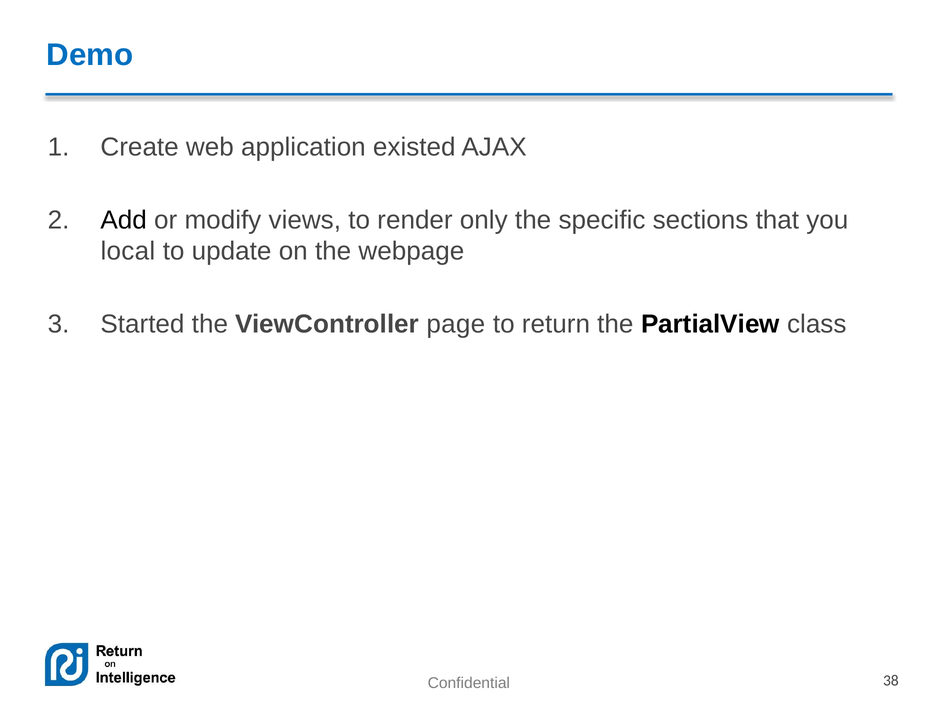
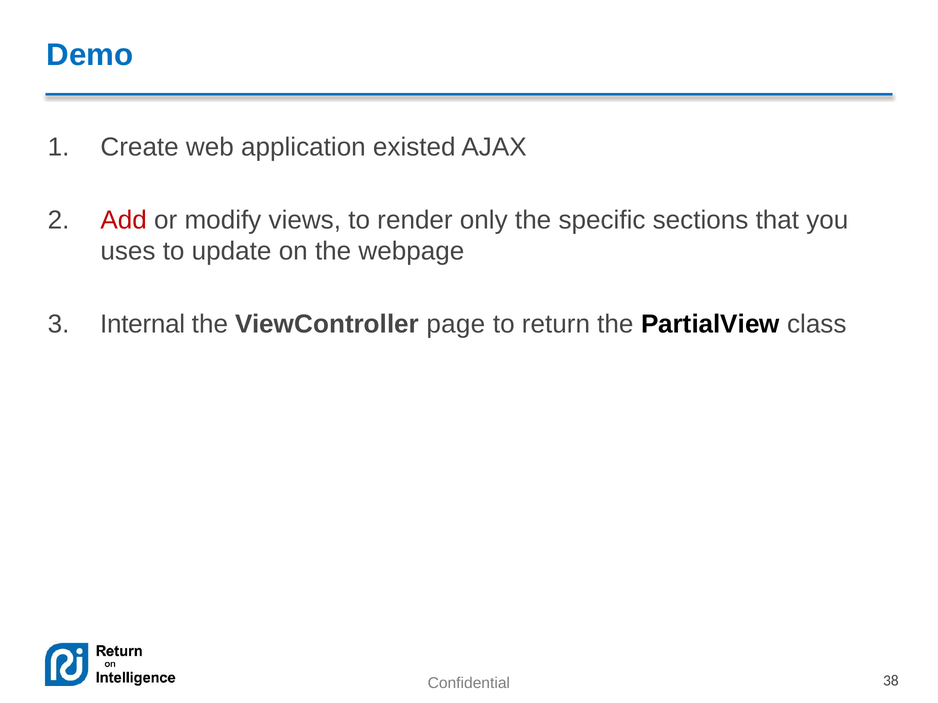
Add colour: black -> red
local: local -> uses
Started: Started -> Internal
